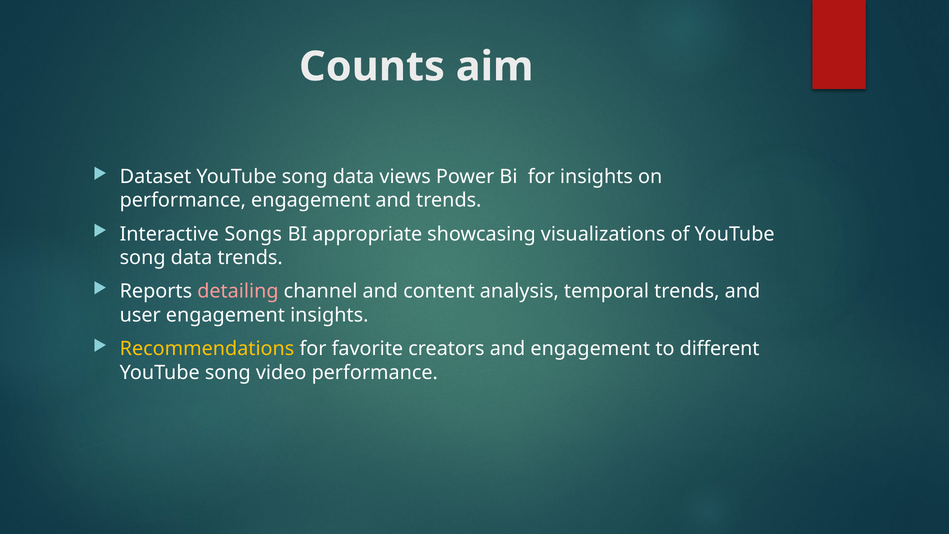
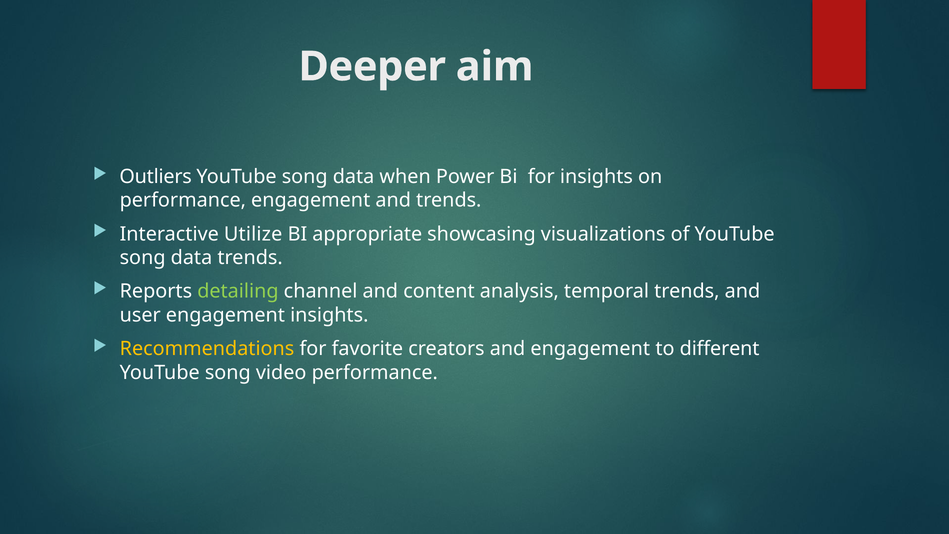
Counts: Counts -> Deeper
Dataset: Dataset -> Outliers
views: views -> when
Songs: Songs -> Utilize
detailing colour: pink -> light green
